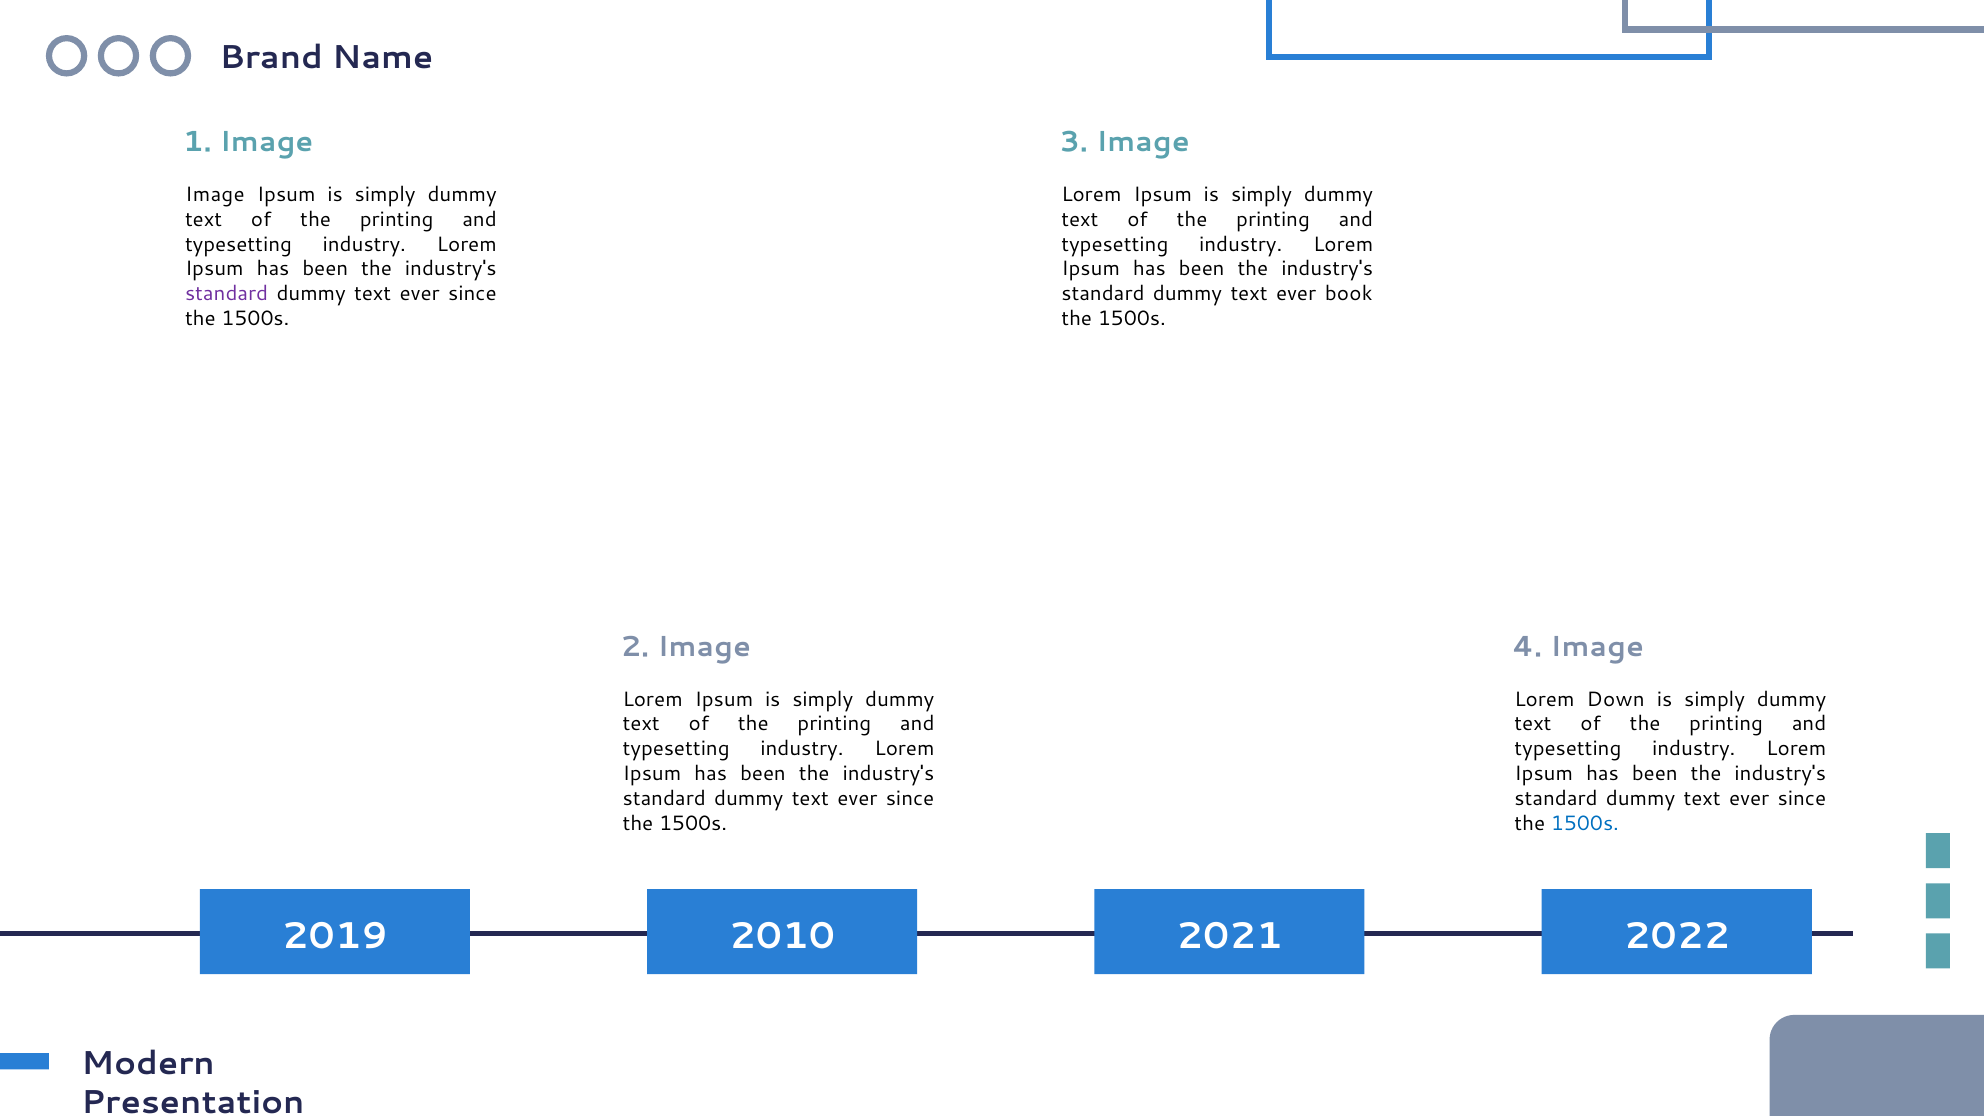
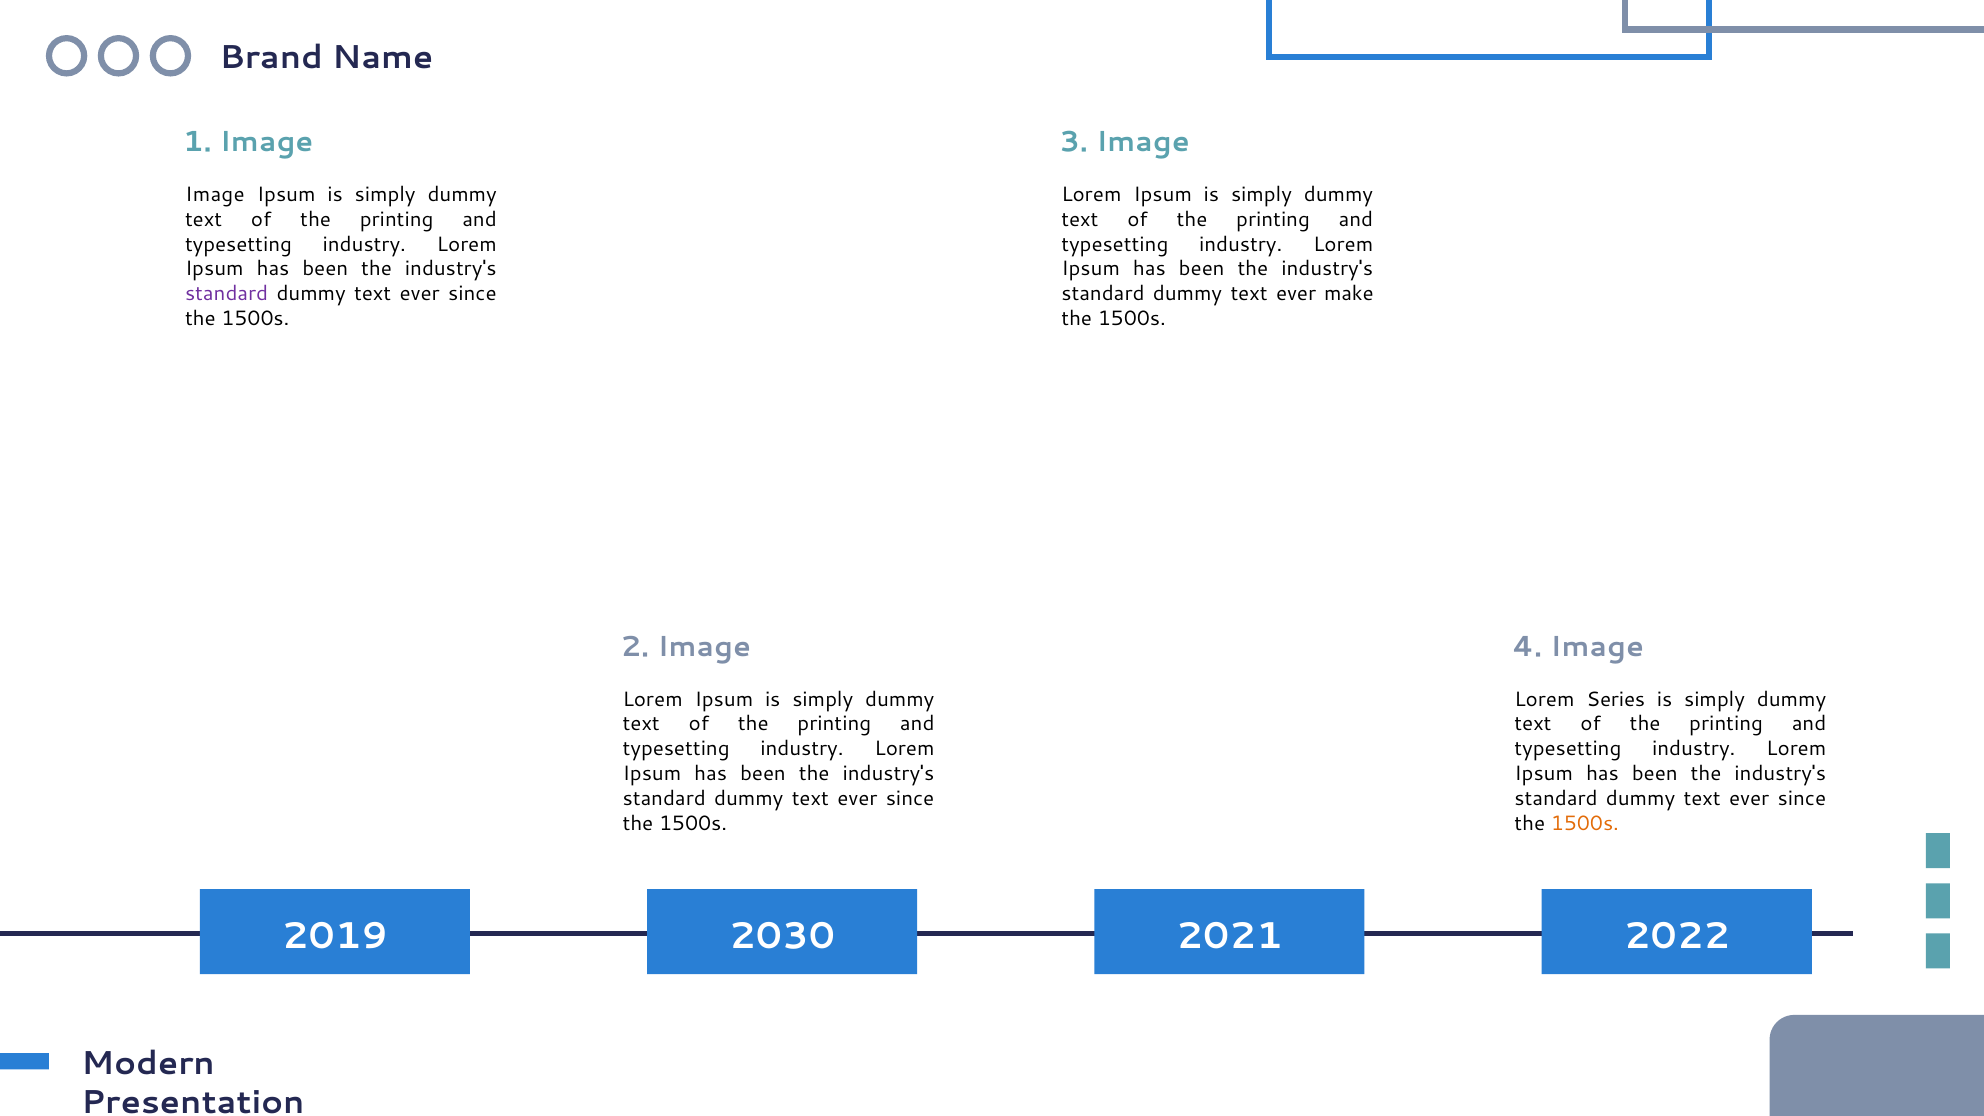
book: book -> make
Down: Down -> Series
1500s at (1585, 823) colour: blue -> orange
2010: 2010 -> 2030
